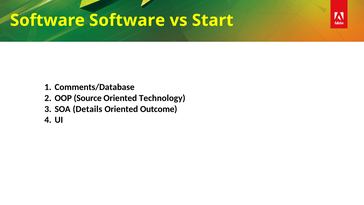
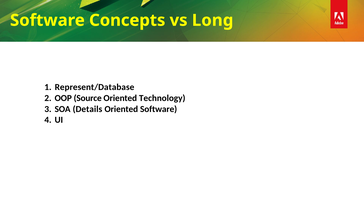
Software Software: Software -> Concepts
Start: Start -> Long
Comments/Database: Comments/Database -> Represent/Database
Oriented Outcome: Outcome -> Software
